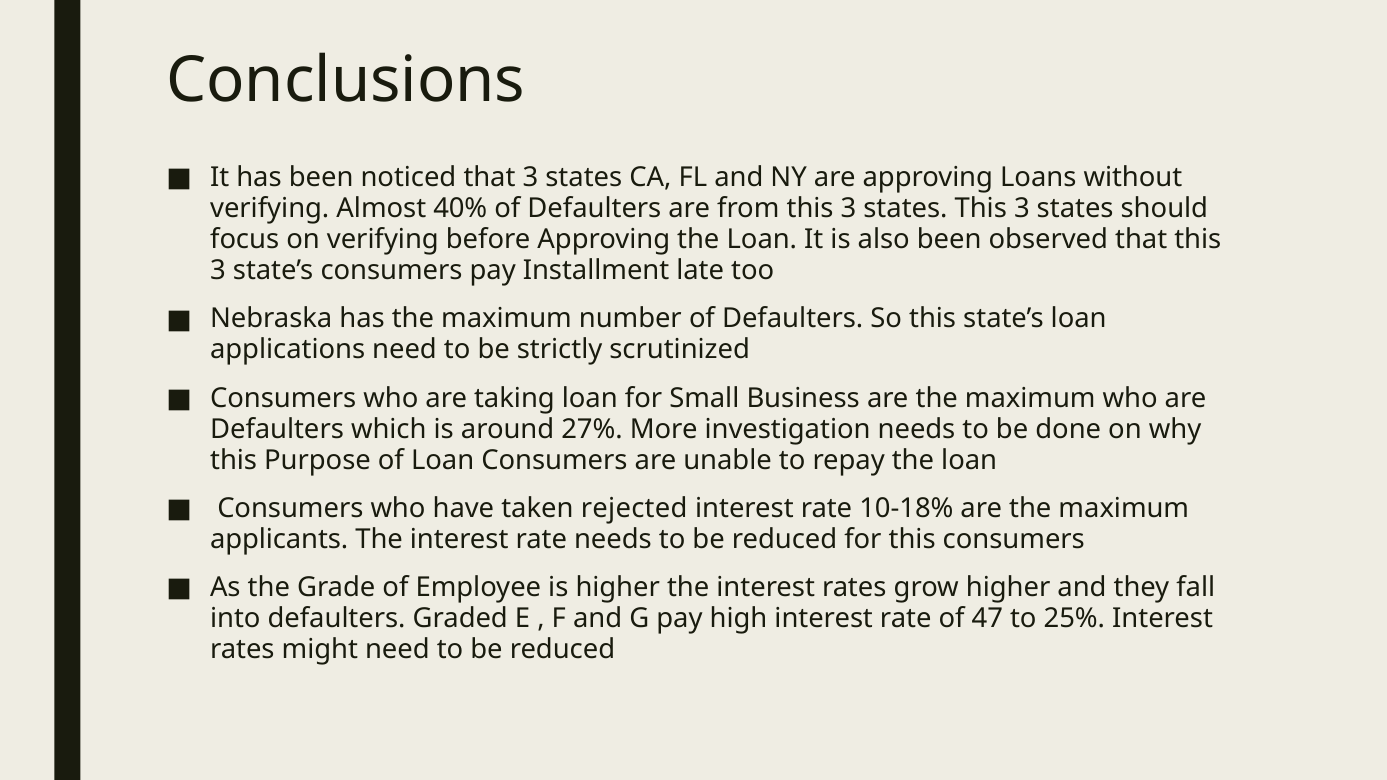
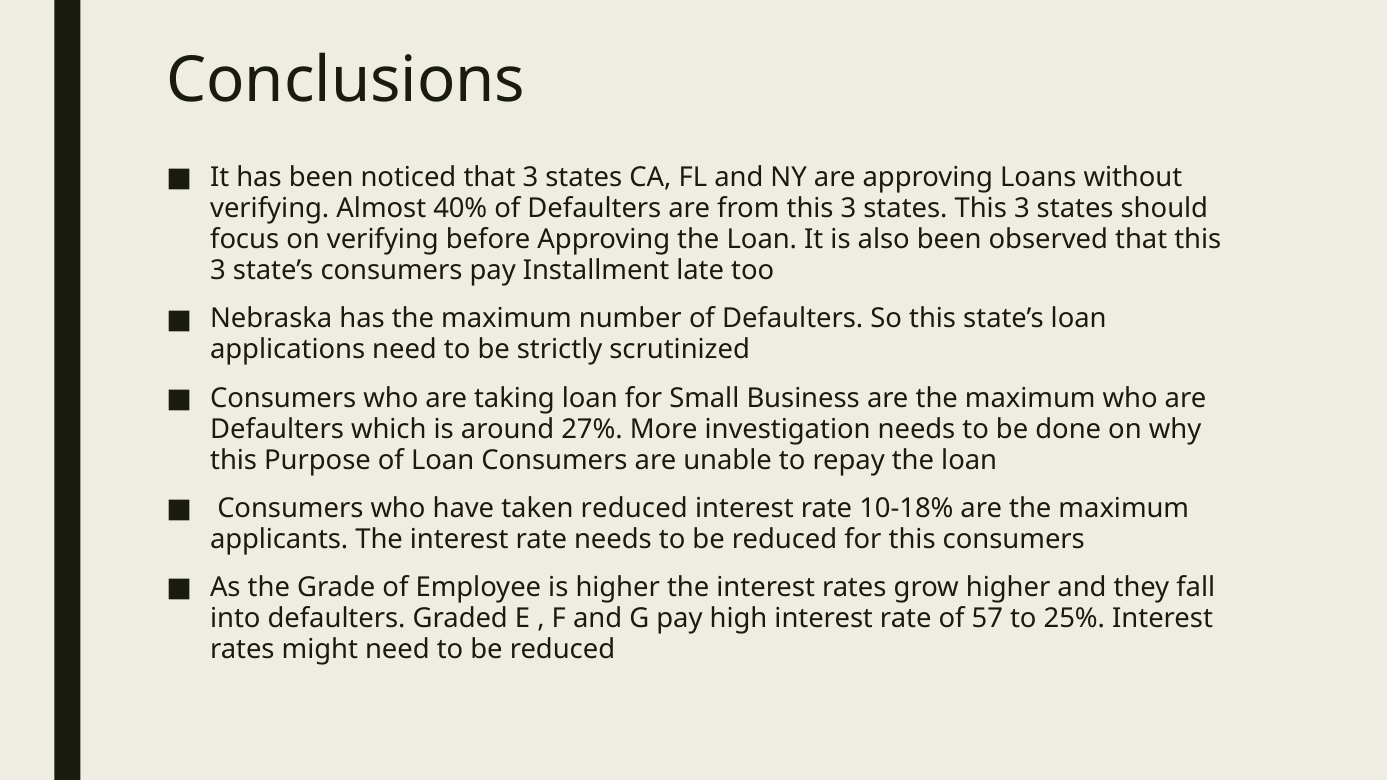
taken rejected: rejected -> reduced
47: 47 -> 57
